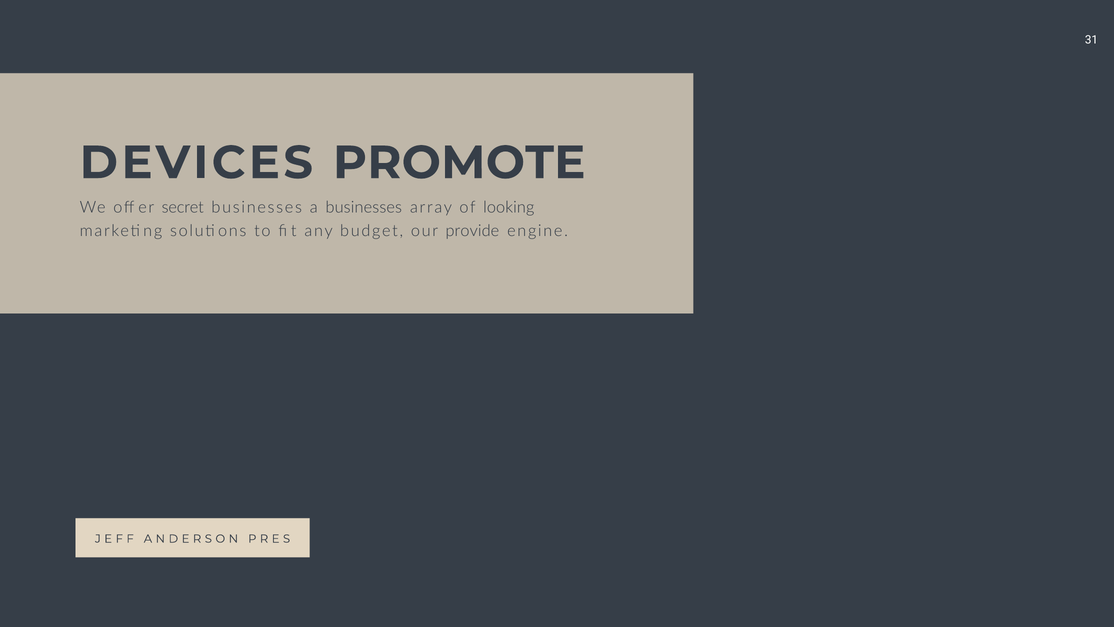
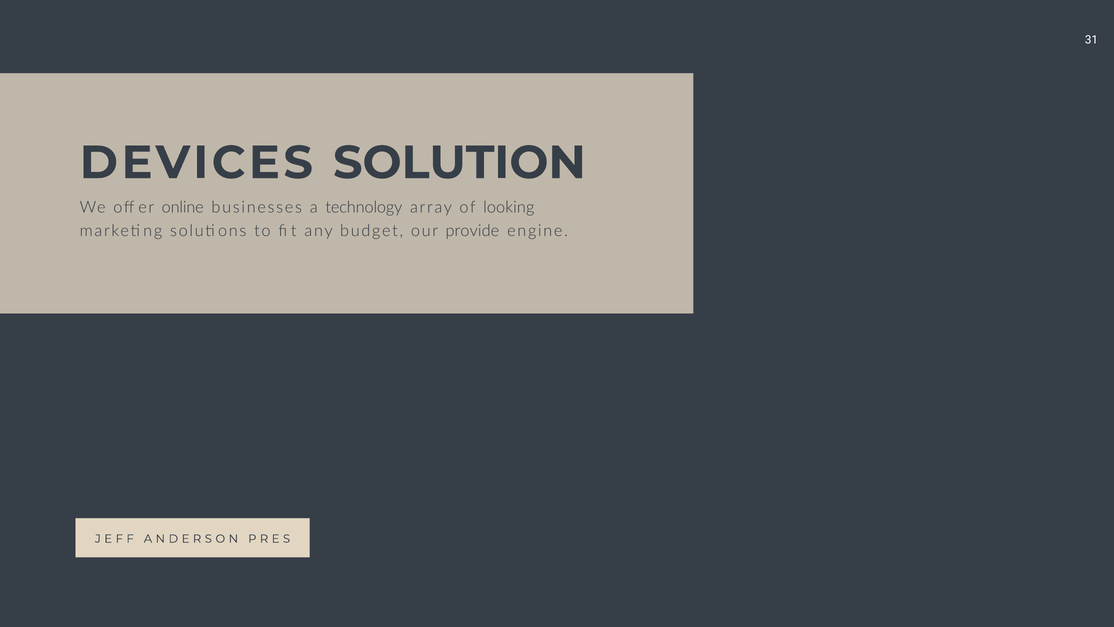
PROMOTE: PROMOTE -> SOLUTION
secret: secret -> online
a businesses: businesses -> technology
